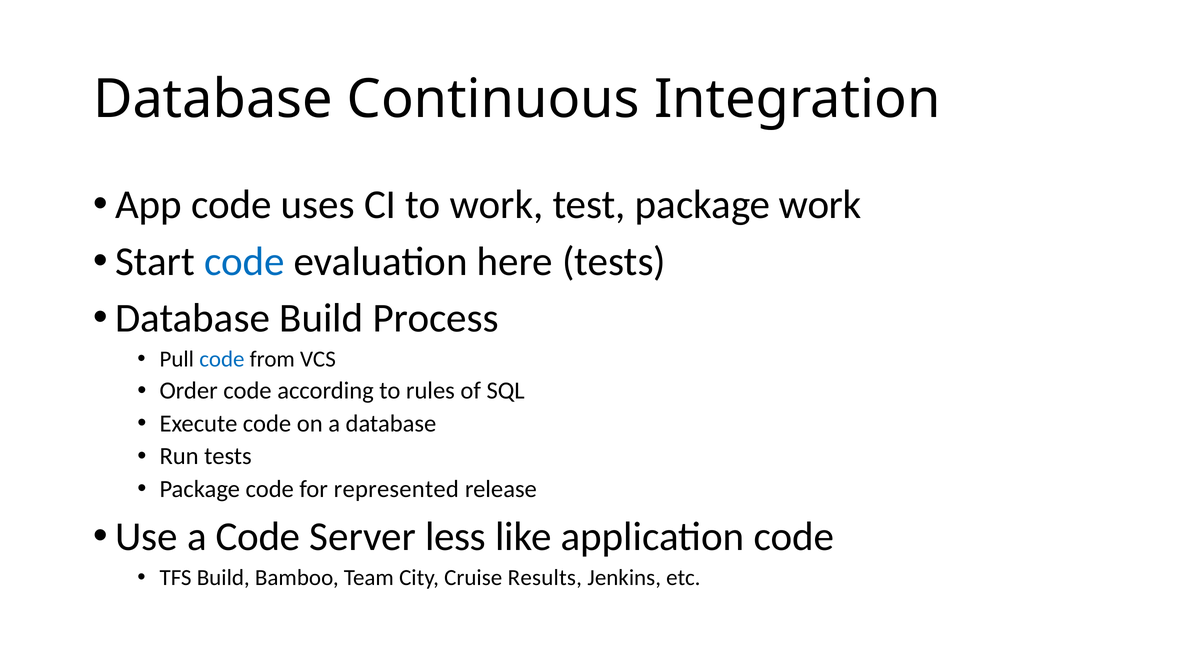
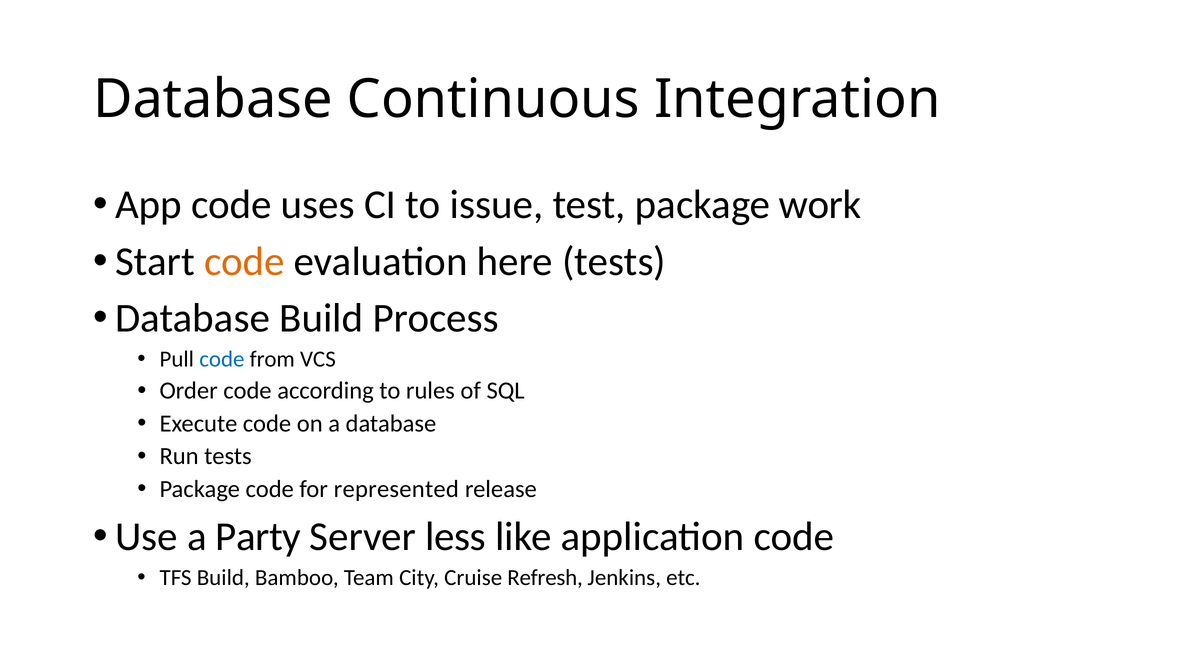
to work: work -> issue
code at (244, 261) colour: blue -> orange
a Code: Code -> Party
Results: Results -> Refresh
